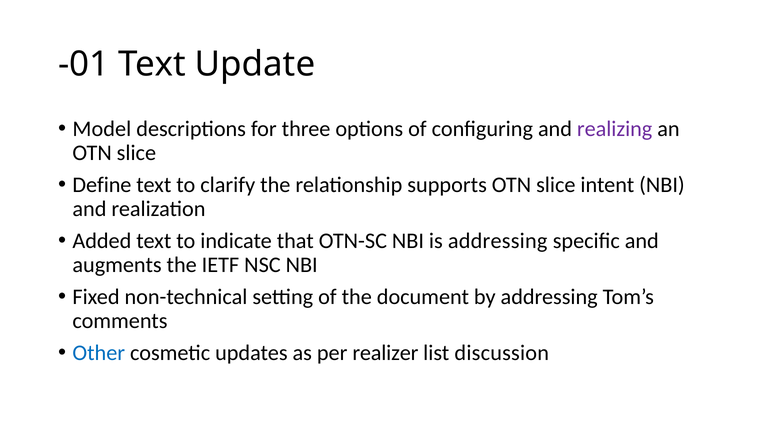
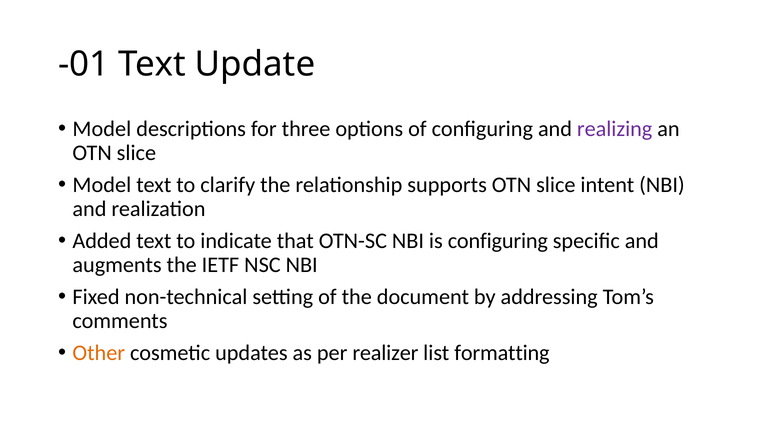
Define at (102, 185): Define -> Model
is addressing: addressing -> configuring
Other colour: blue -> orange
discussion: discussion -> formatting
